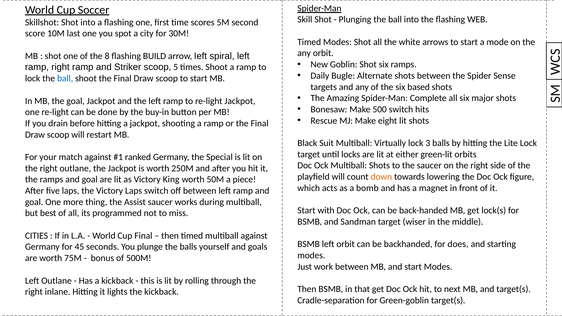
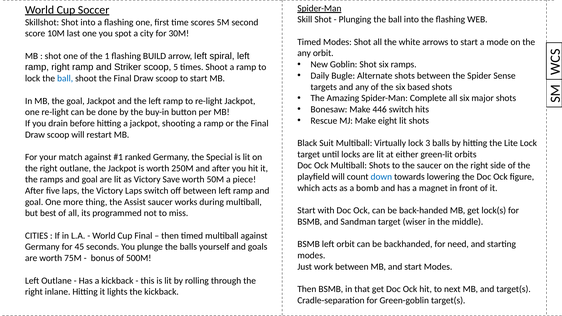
8: 8 -> 1
500: 500 -> 446
down colour: orange -> blue
King: King -> Save
does: does -> need
